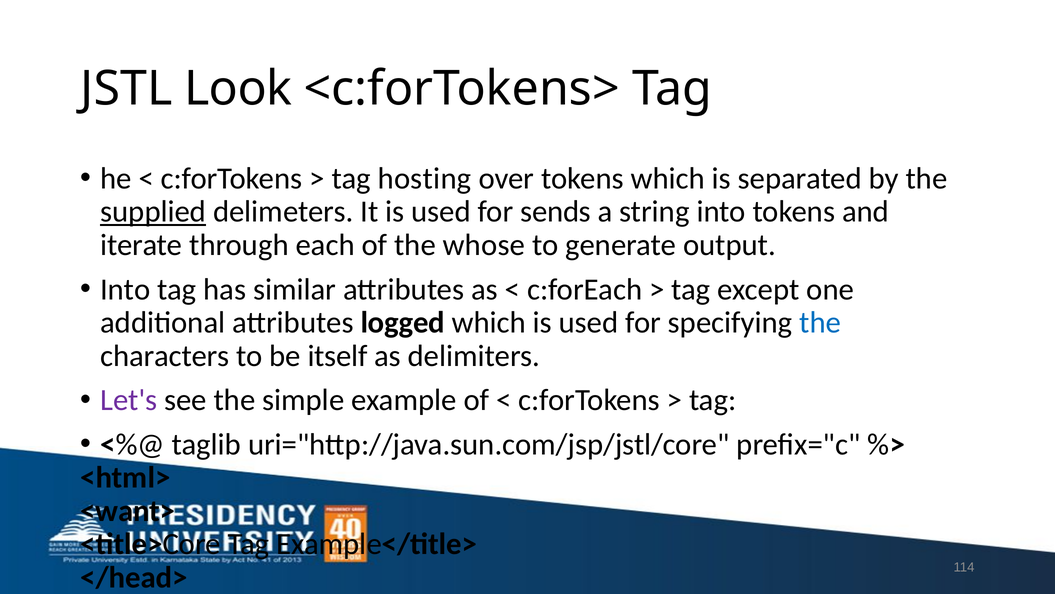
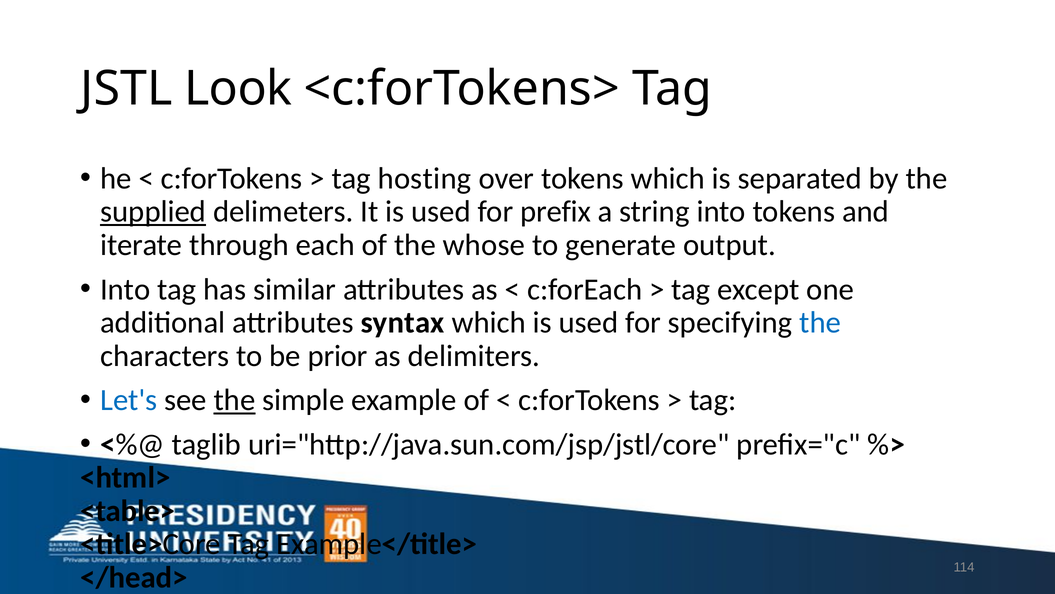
sends: sends -> prefix
logged: logged -> syntax
itself: itself -> prior
Let's colour: purple -> blue
the at (235, 400) underline: none -> present
<want>: <want> -> <table>
